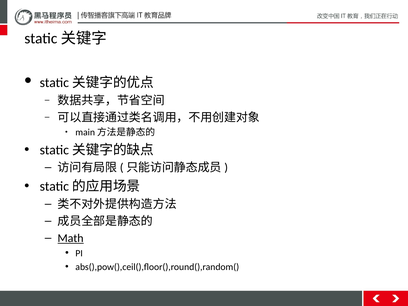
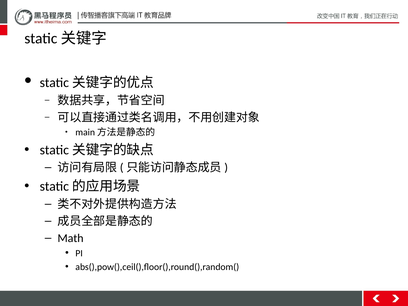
Math underline: present -> none
